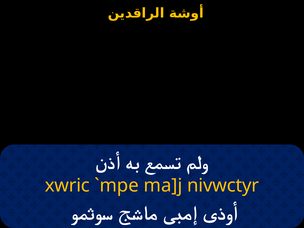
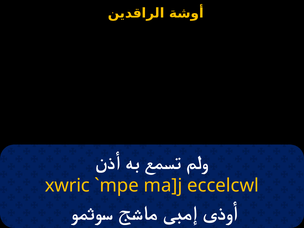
nivwctyr: nivwctyr -> eccelcwl
